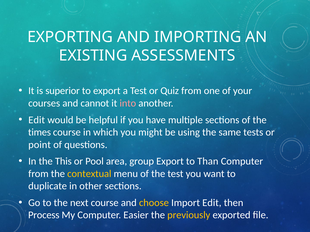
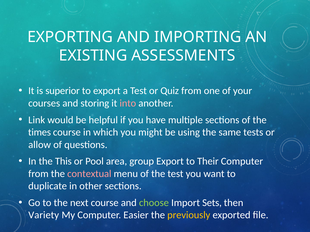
cannot: cannot -> storing
Edit at (37, 120): Edit -> Link
point: point -> allow
Than: Than -> Their
contextual colour: yellow -> pink
choose colour: yellow -> light green
Import Edit: Edit -> Sets
Process: Process -> Variety
